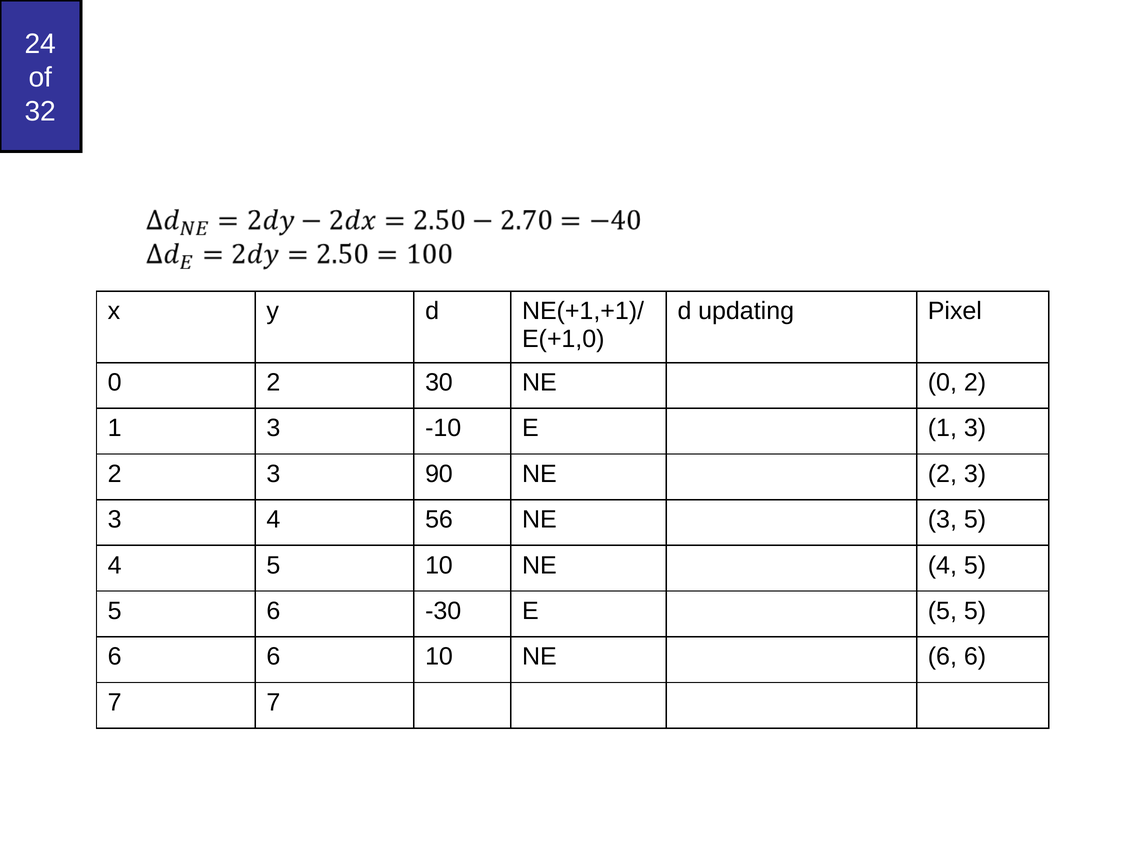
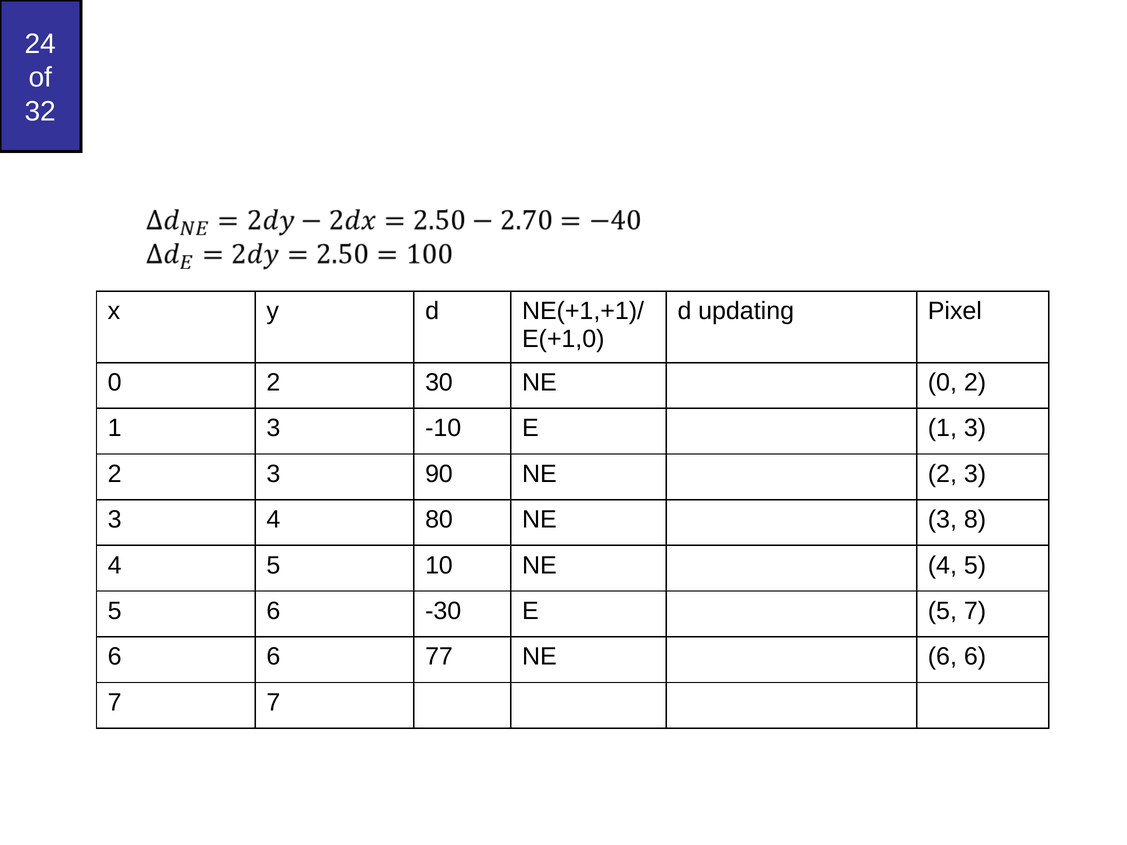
56: 56 -> 80
3 5: 5 -> 8
E 5 5: 5 -> 7
6 10: 10 -> 77
